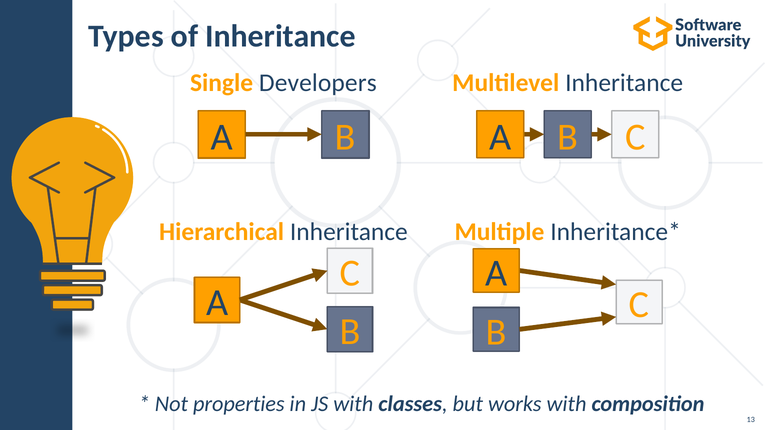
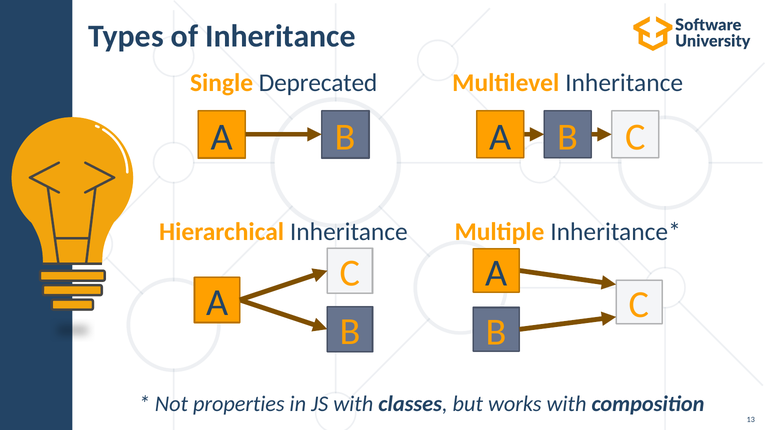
Developers: Developers -> Deprecated
